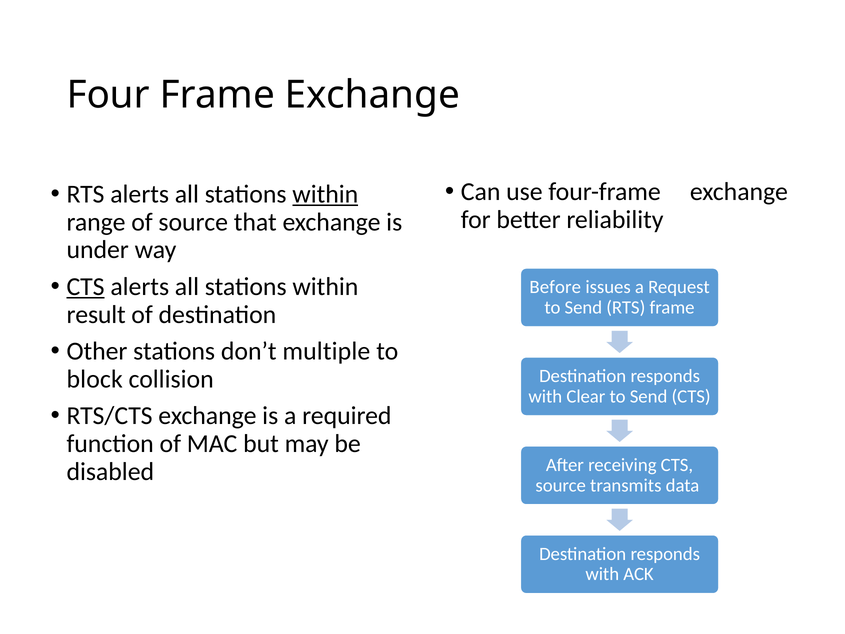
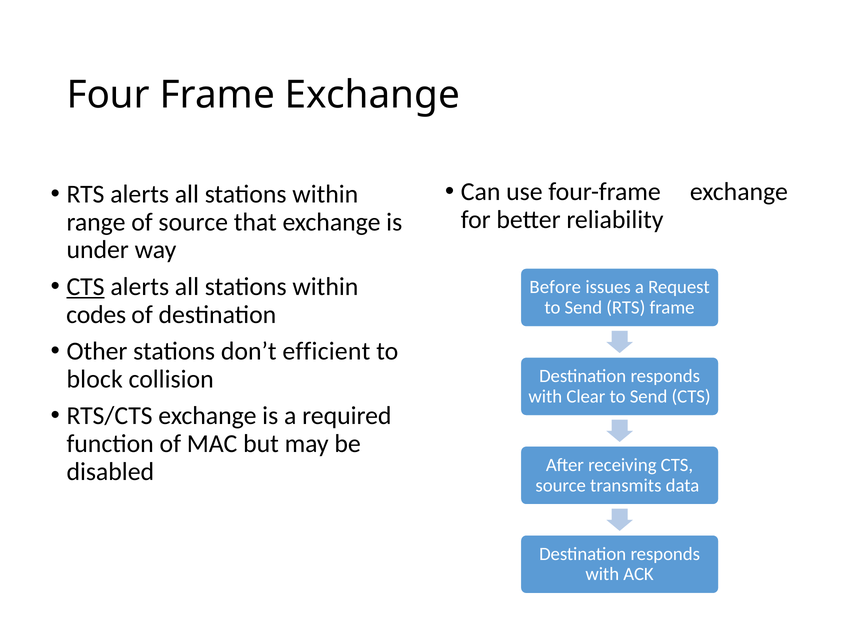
within at (325, 194) underline: present -> none
result: result -> codes
multiple: multiple -> efficient
